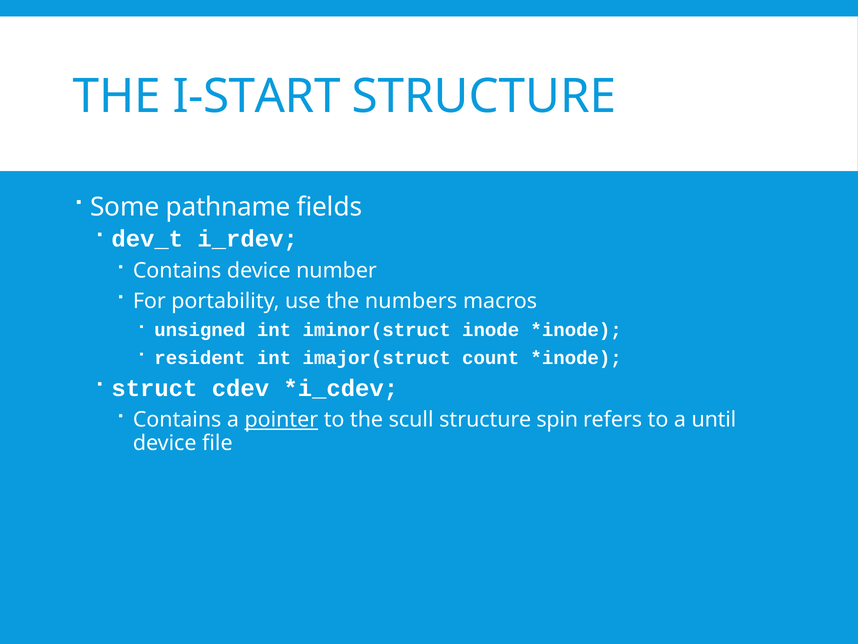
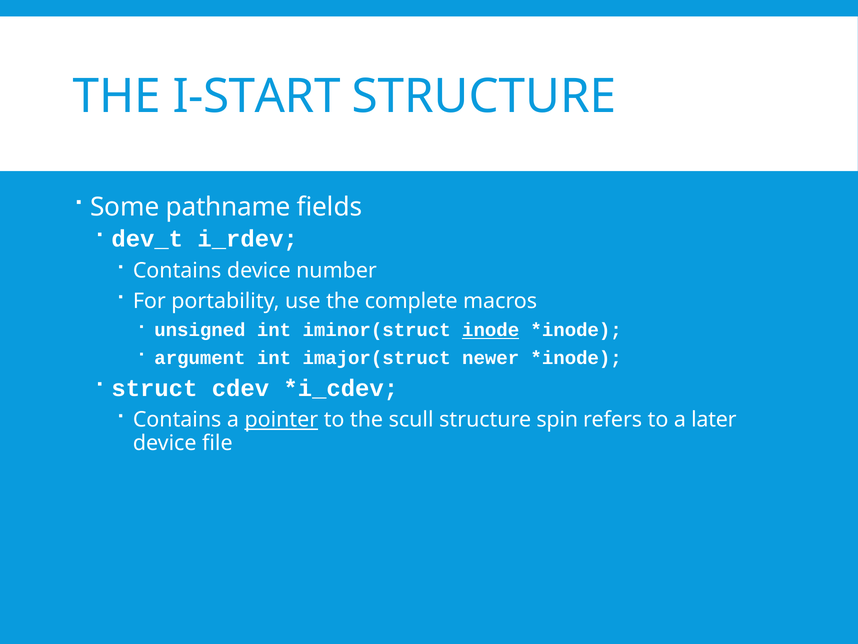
numbers: numbers -> complete
inode underline: none -> present
resident: resident -> argument
count: count -> newer
until: until -> later
